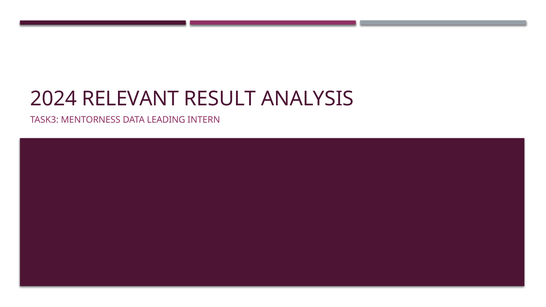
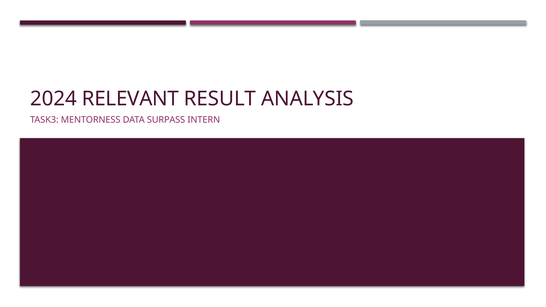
LEADING: LEADING -> SURPASS
